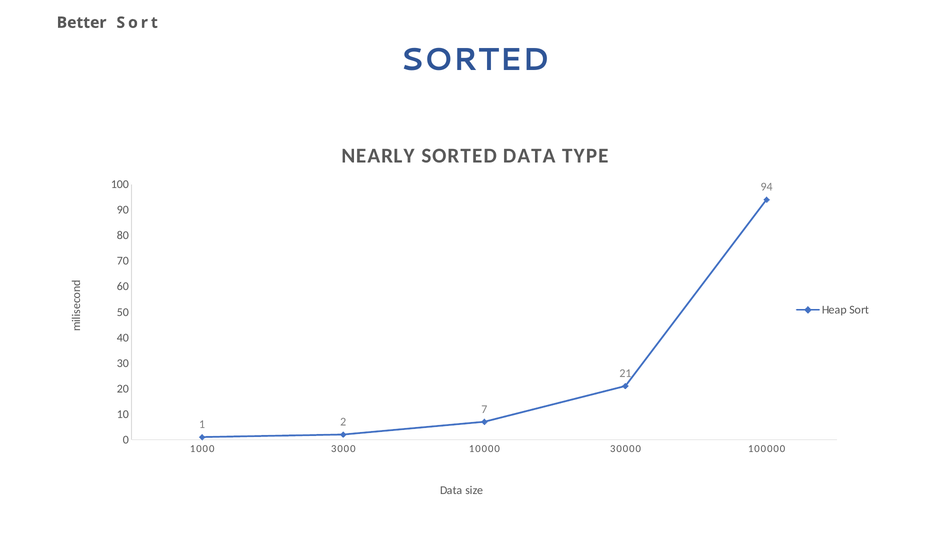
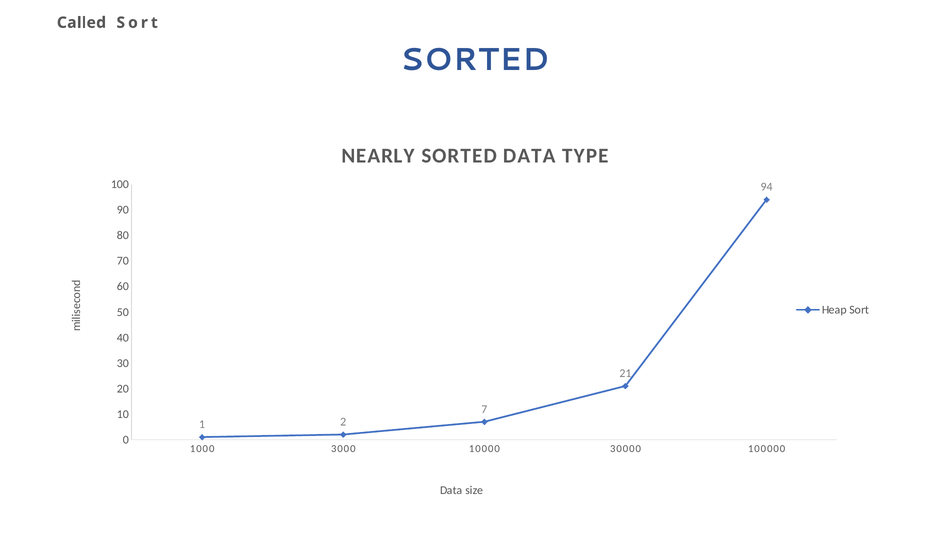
Better: Better -> Called
